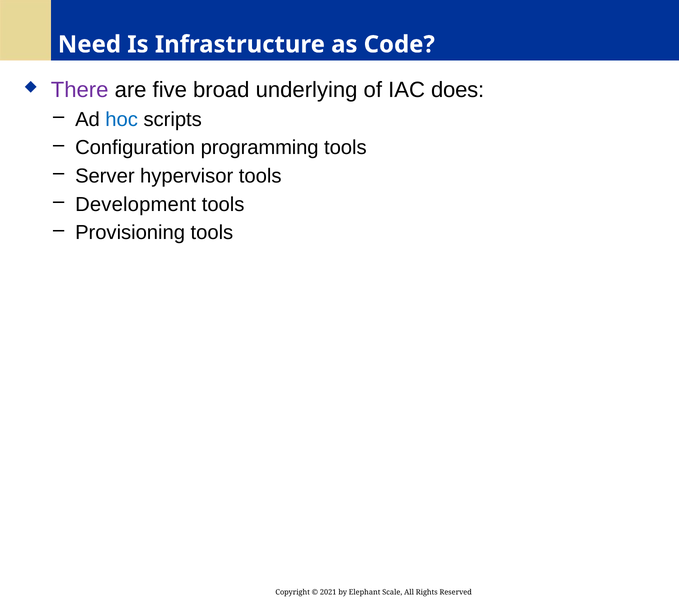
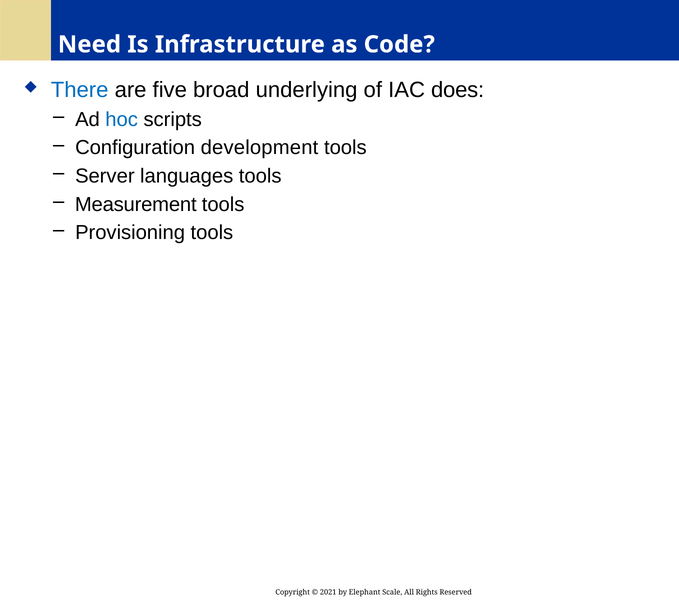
There colour: purple -> blue
programming: programming -> development
hypervisor: hypervisor -> languages
Development: Development -> Measurement
